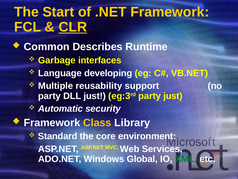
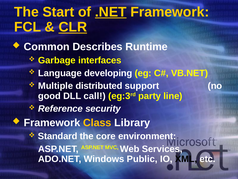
.NET underline: none -> present
reusability: reusability -> distributed
party at (49, 96): party -> good
DLL just: just -> call
party just: just -> line
Automatic: Automatic -> Reference
Global: Global -> Public
XML colour: green -> black
